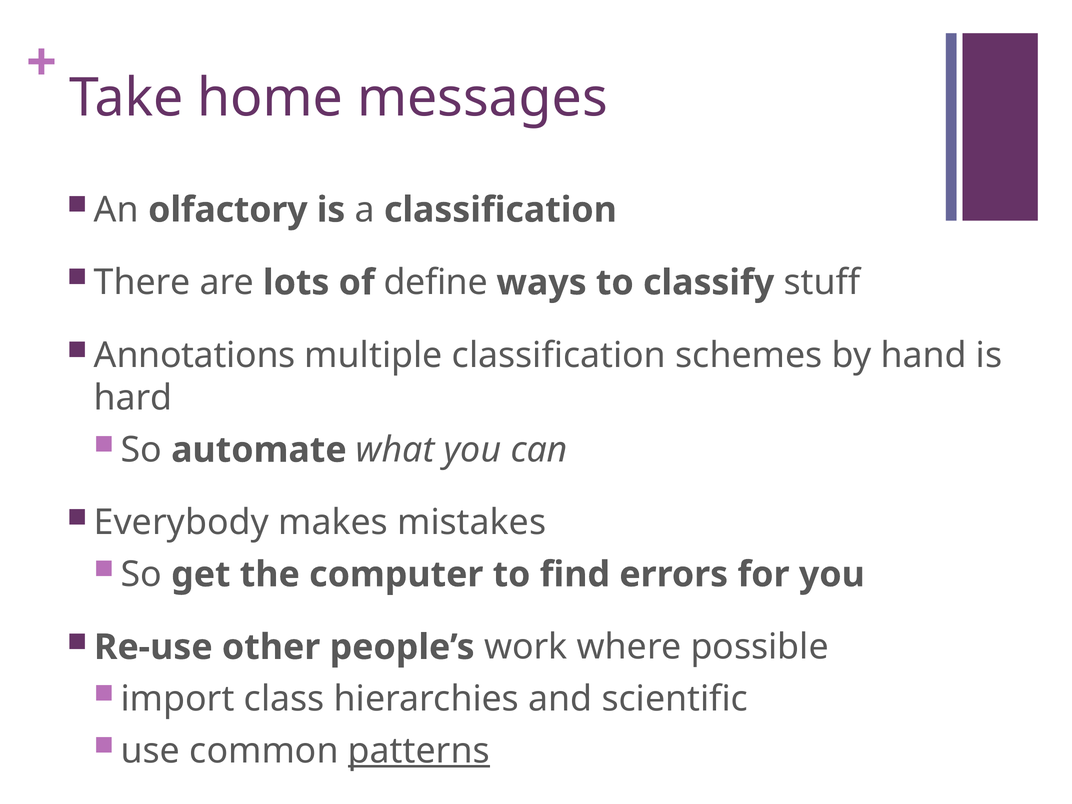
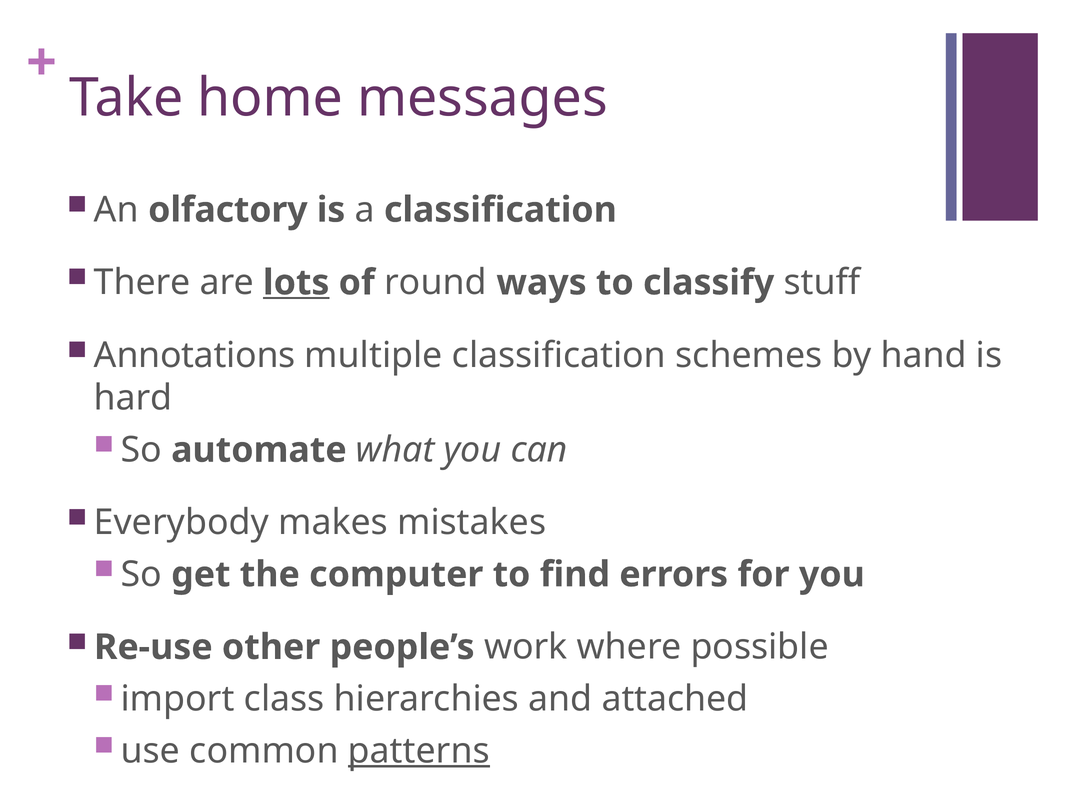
lots underline: none -> present
define: define -> round
scientific: scientific -> attached
